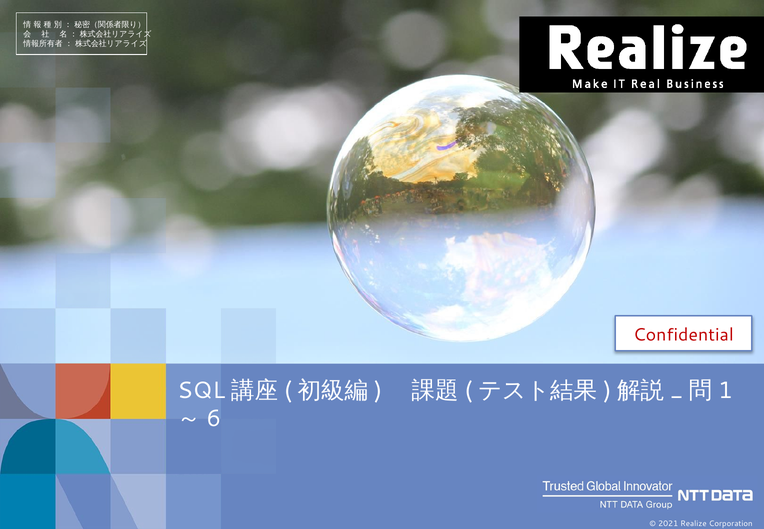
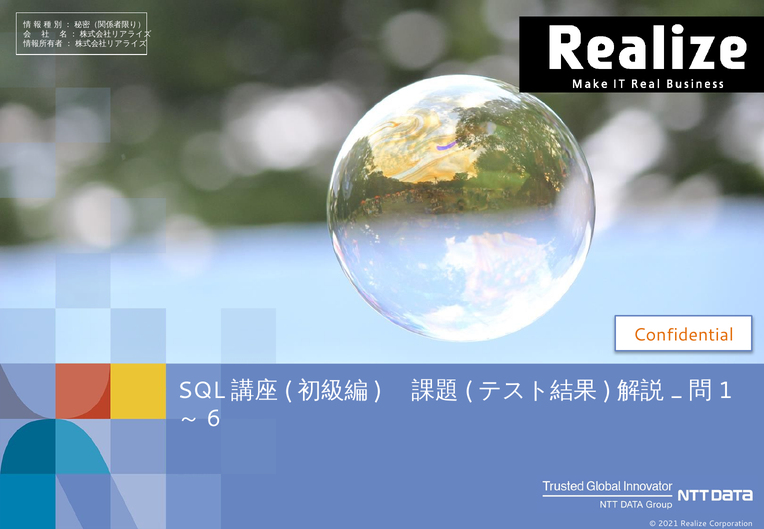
Confidential colour: red -> orange
